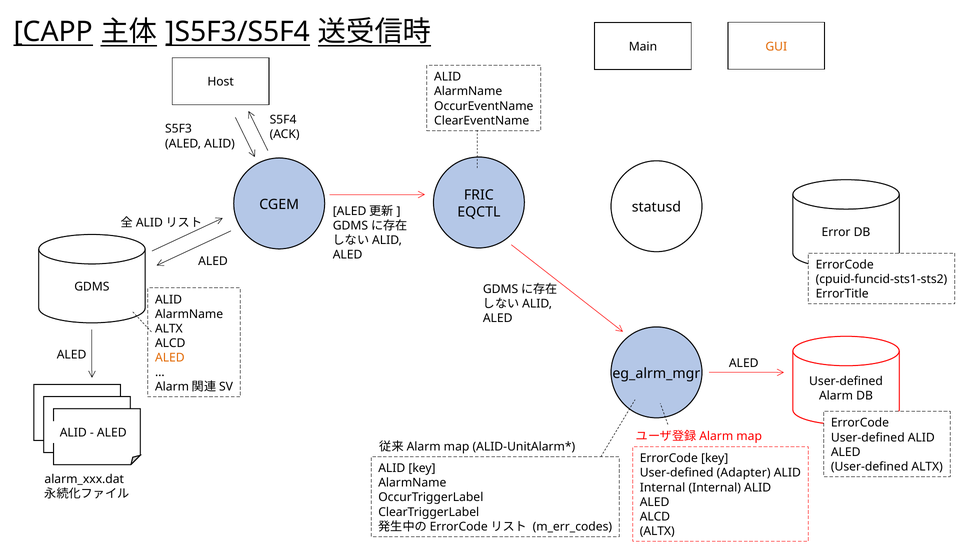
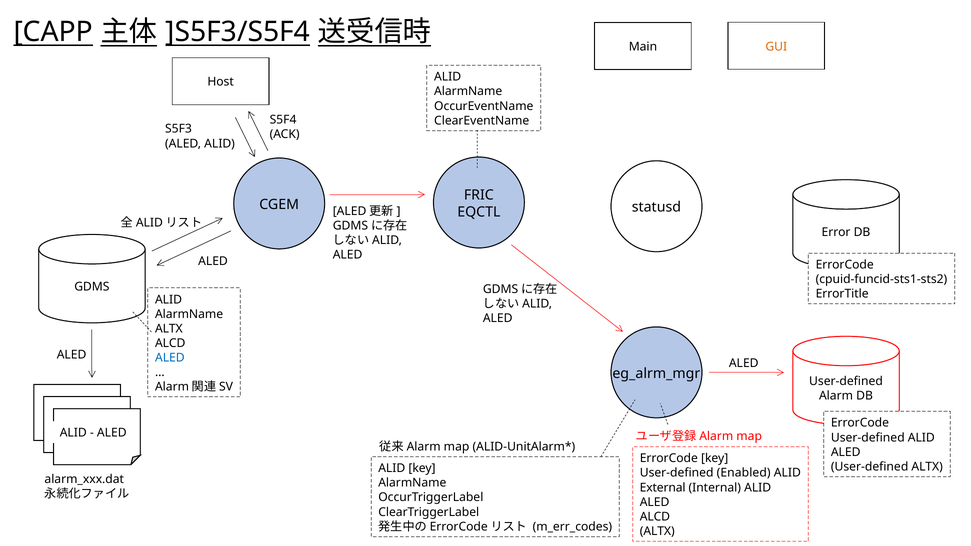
ALED at (170, 358) colour: orange -> blue
Adapter: Adapter -> Enabled
Internal at (663, 488): Internal -> External
